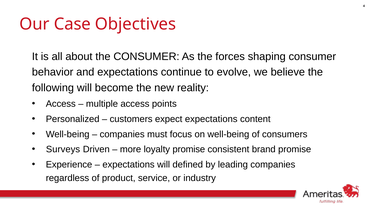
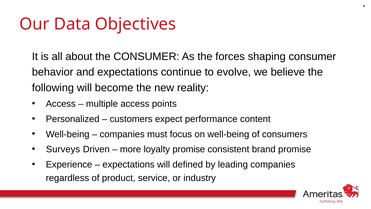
Case: Case -> Data
expect expectations: expectations -> performance
